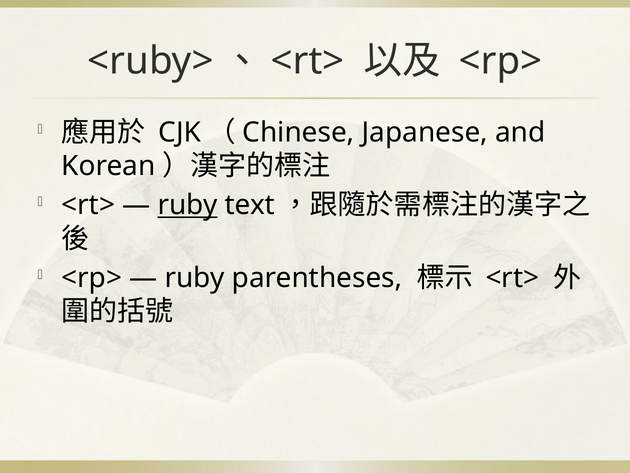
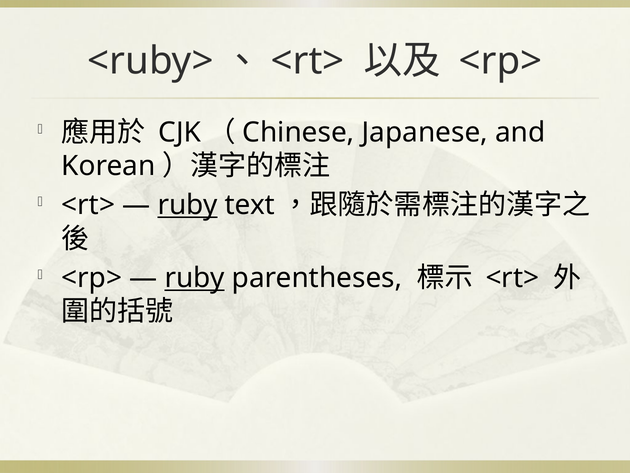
ruby at (195, 278) underline: none -> present
